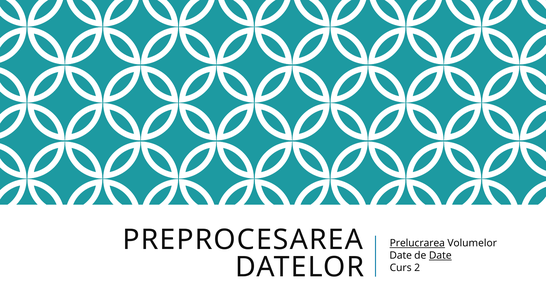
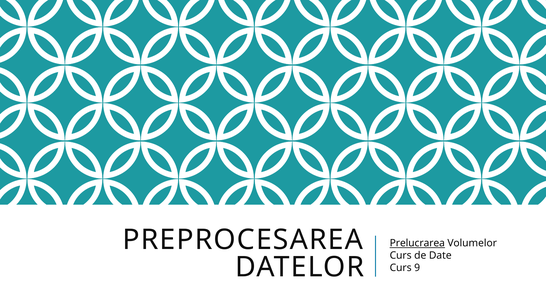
Date at (401, 256): Date -> Curs
Date at (440, 256) underline: present -> none
2: 2 -> 9
